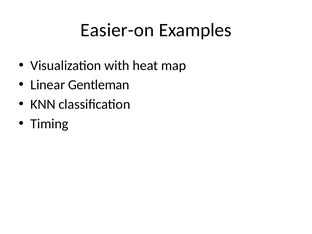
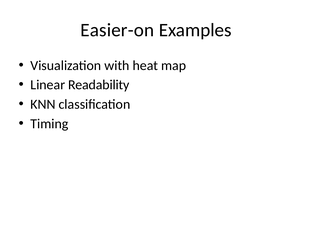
Gentleman: Gentleman -> Readability
